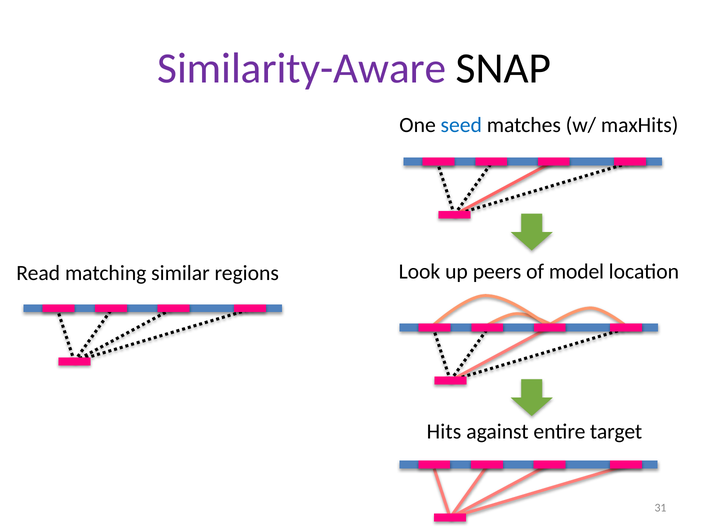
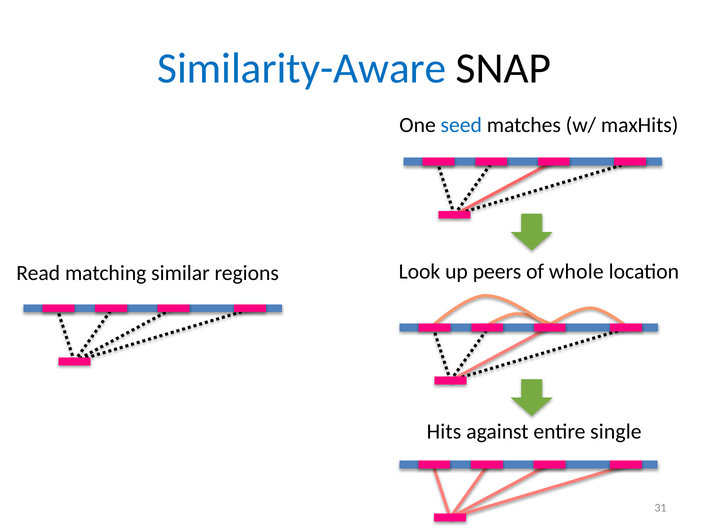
Similarity-Aware colour: purple -> blue
model: model -> whole
target: target -> single
